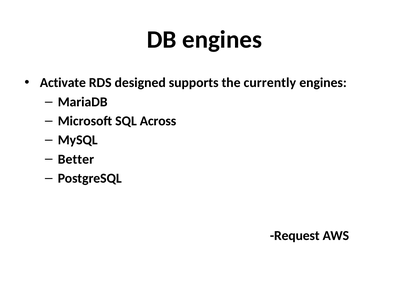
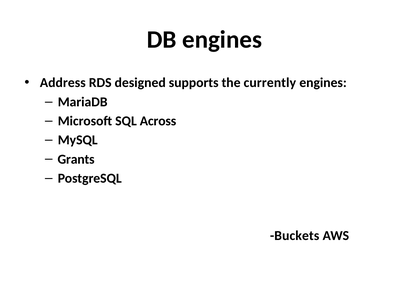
Activate: Activate -> Address
Better: Better -> Grants
Request: Request -> Buckets
